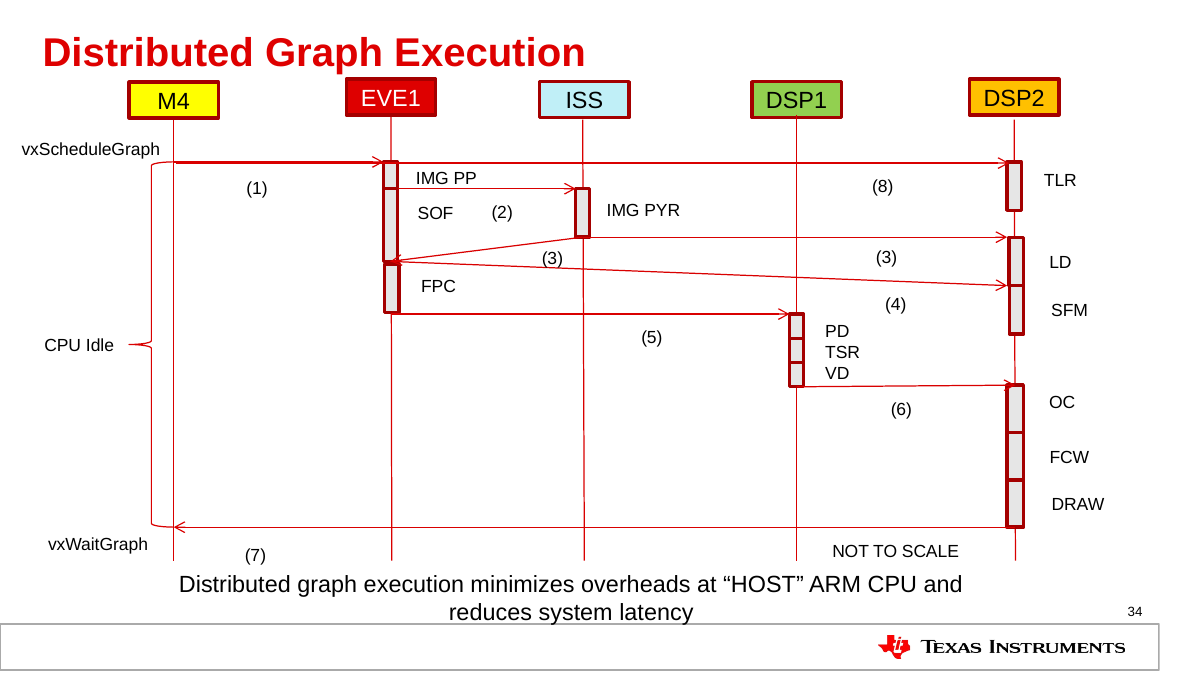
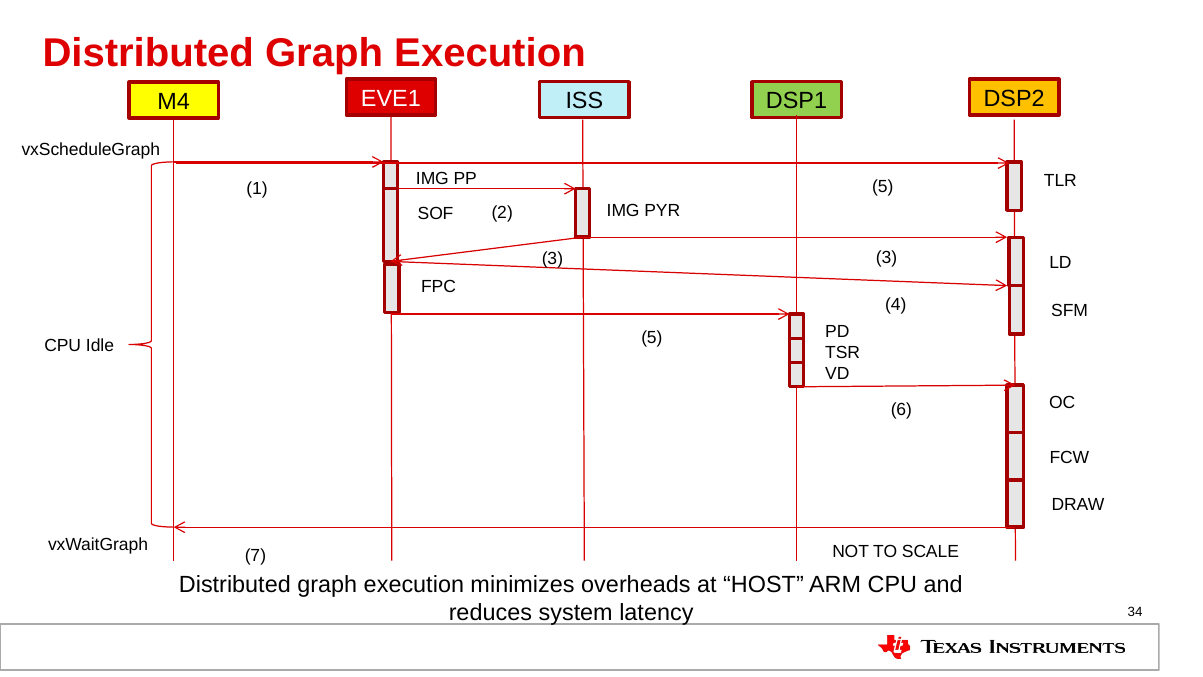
1 8: 8 -> 5
